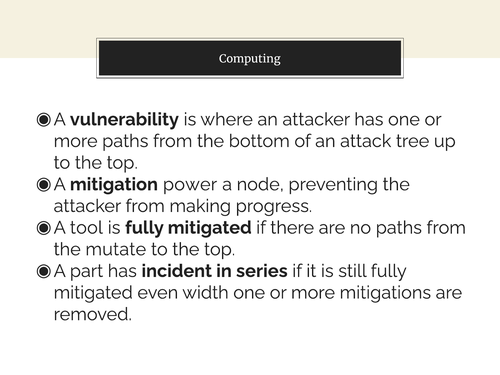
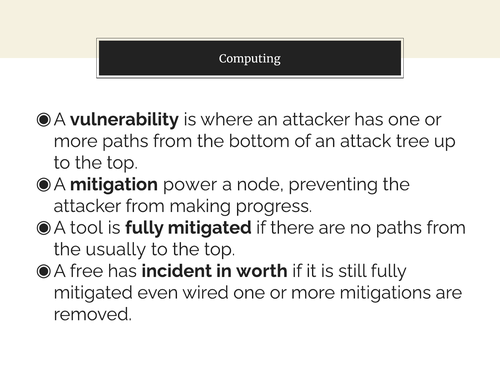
mutate: mutate -> usually
part: part -> free
series: series -> worth
width: width -> wired
